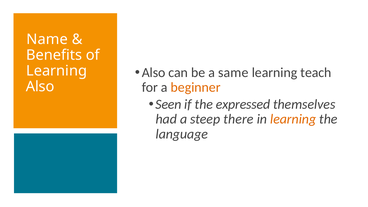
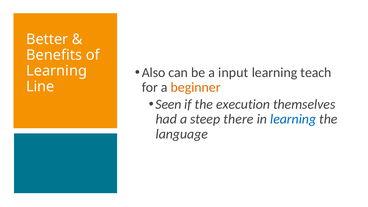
Name: Name -> Better
same: same -> input
Also at (40, 87): Also -> Line
expressed: expressed -> execution
learning at (293, 119) colour: orange -> blue
